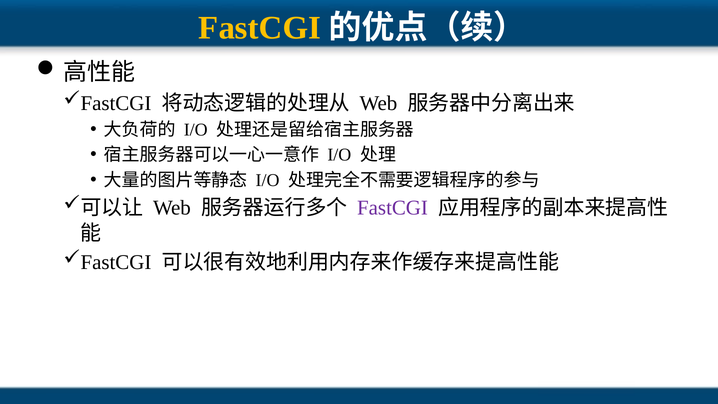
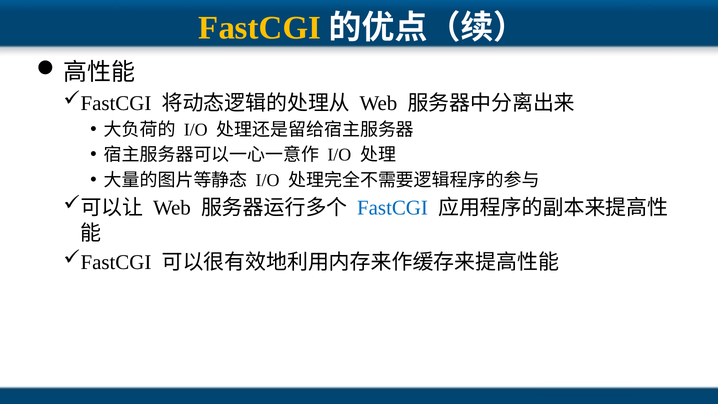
FastCGI at (393, 208) colour: purple -> blue
